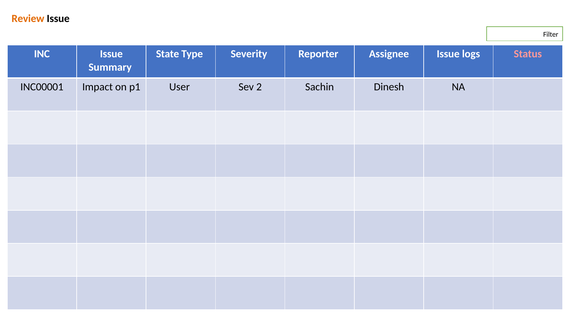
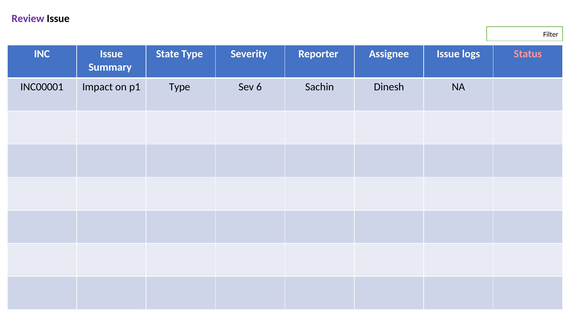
Review colour: orange -> purple
p1 User: User -> Type
2: 2 -> 6
